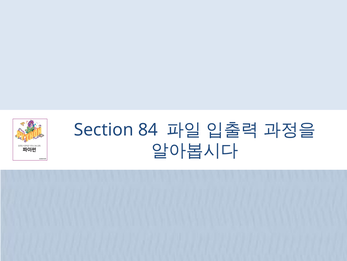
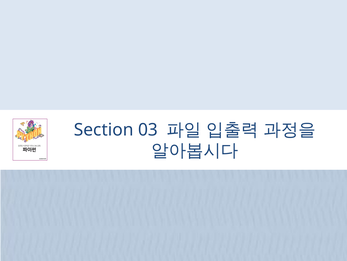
84: 84 -> 03
